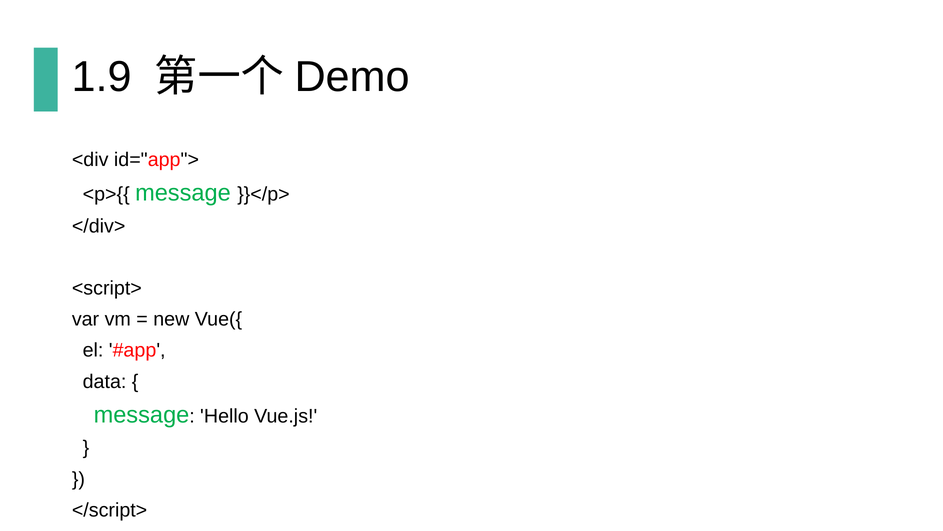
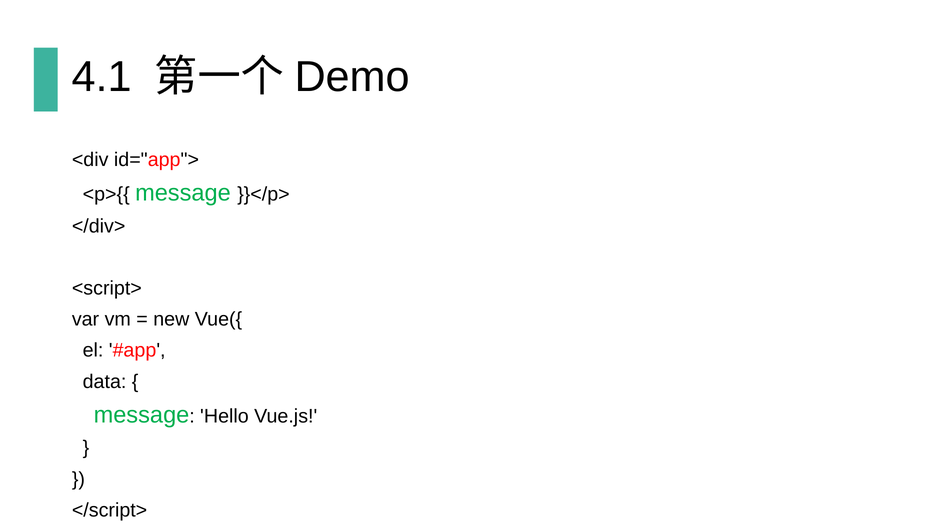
1.9: 1.9 -> 4.1
